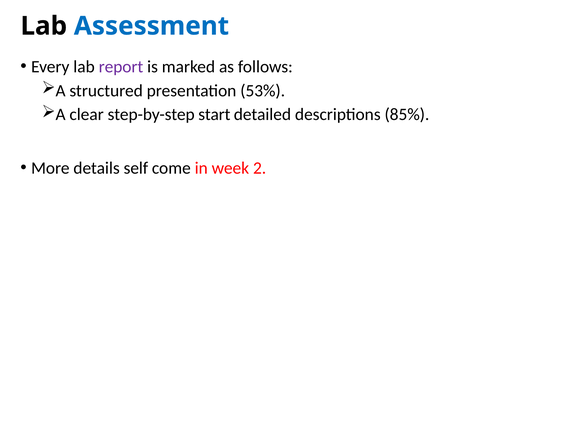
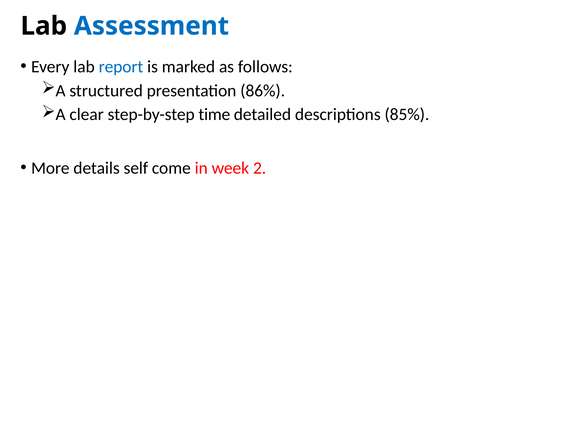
report colour: purple -> blue
53%: 53% -> 86%
start: start -> time
